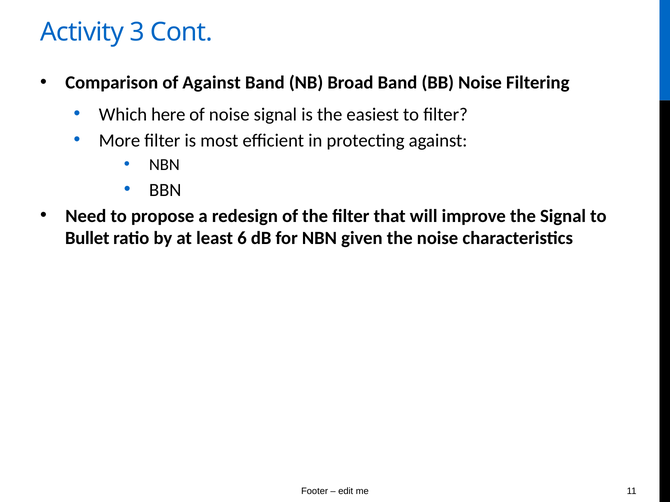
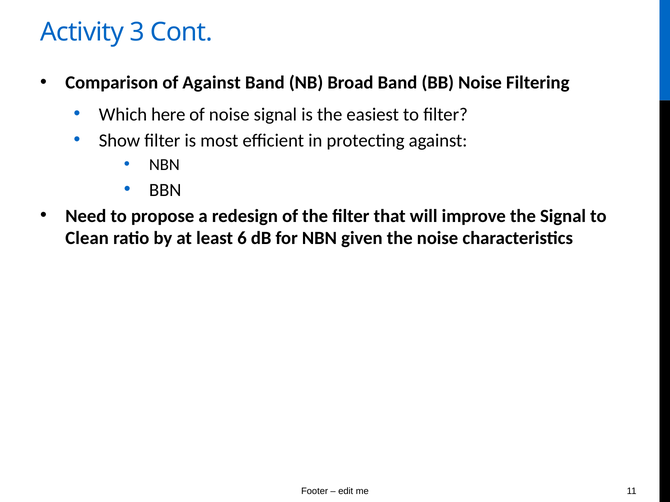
More: More -> Show
Bullet: Bullet -> Clean
